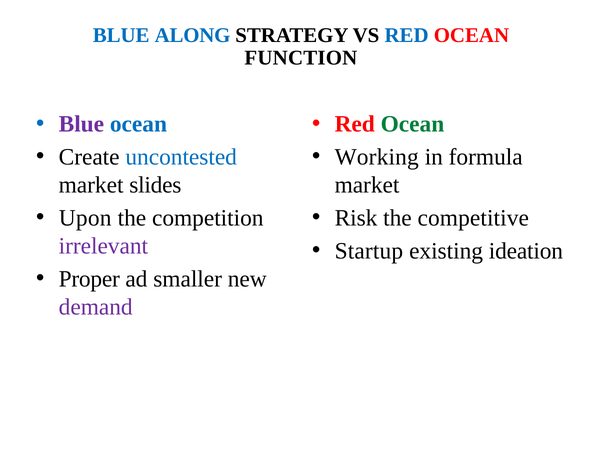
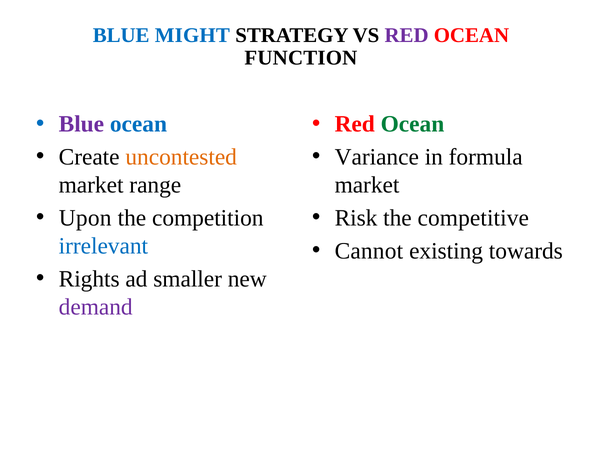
ALONG: ALONG -> MIGHT
RED at (407, 35) colour: blue -> purple
uncontested colour: blue -> orange
Working: Working -> Variance
slides: slides -> range
irrelevant colour: purple -> blue
Startup: Startup -> Cannot
ideation: ideation -> towards
Proper: Proper -> Rights
